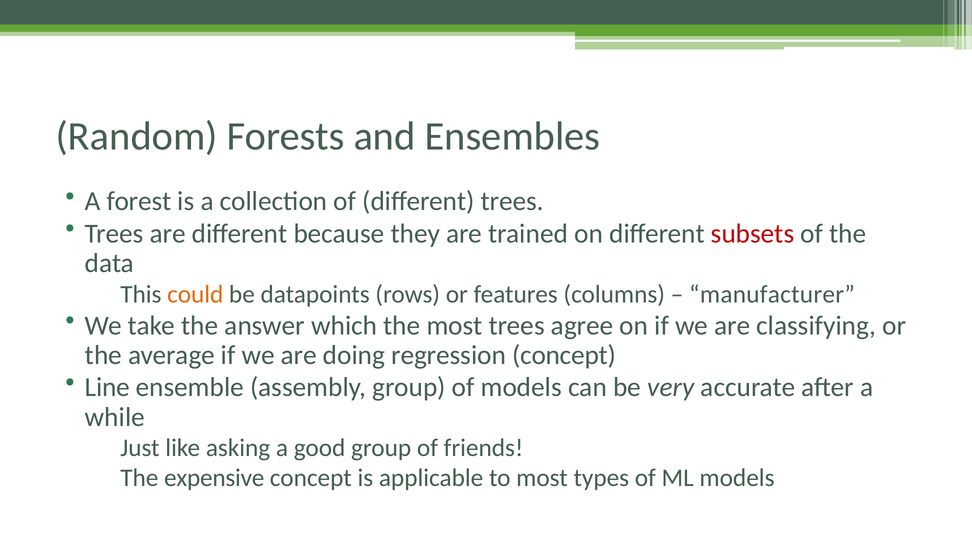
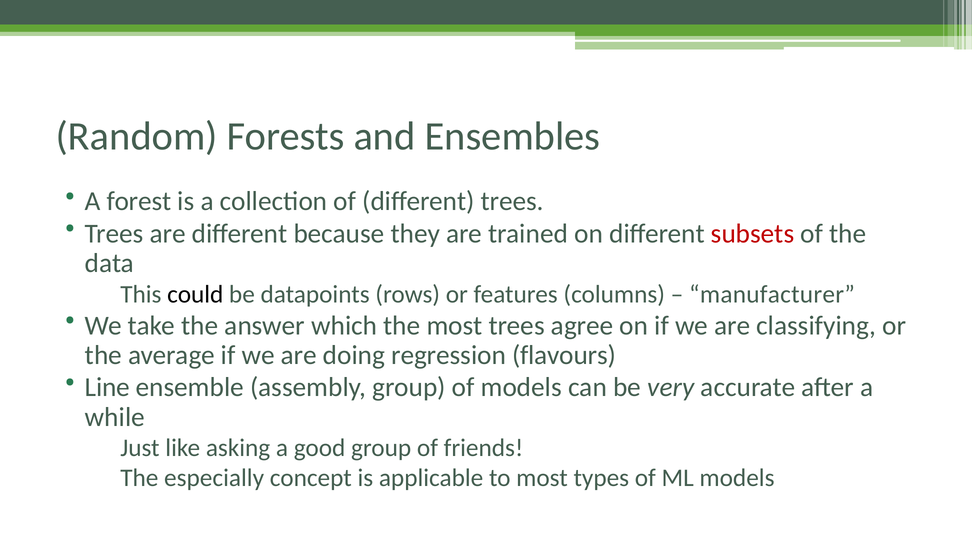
could colour: orange -> black
regression concept: concept -> flavours
expensive: expensive -> especially
